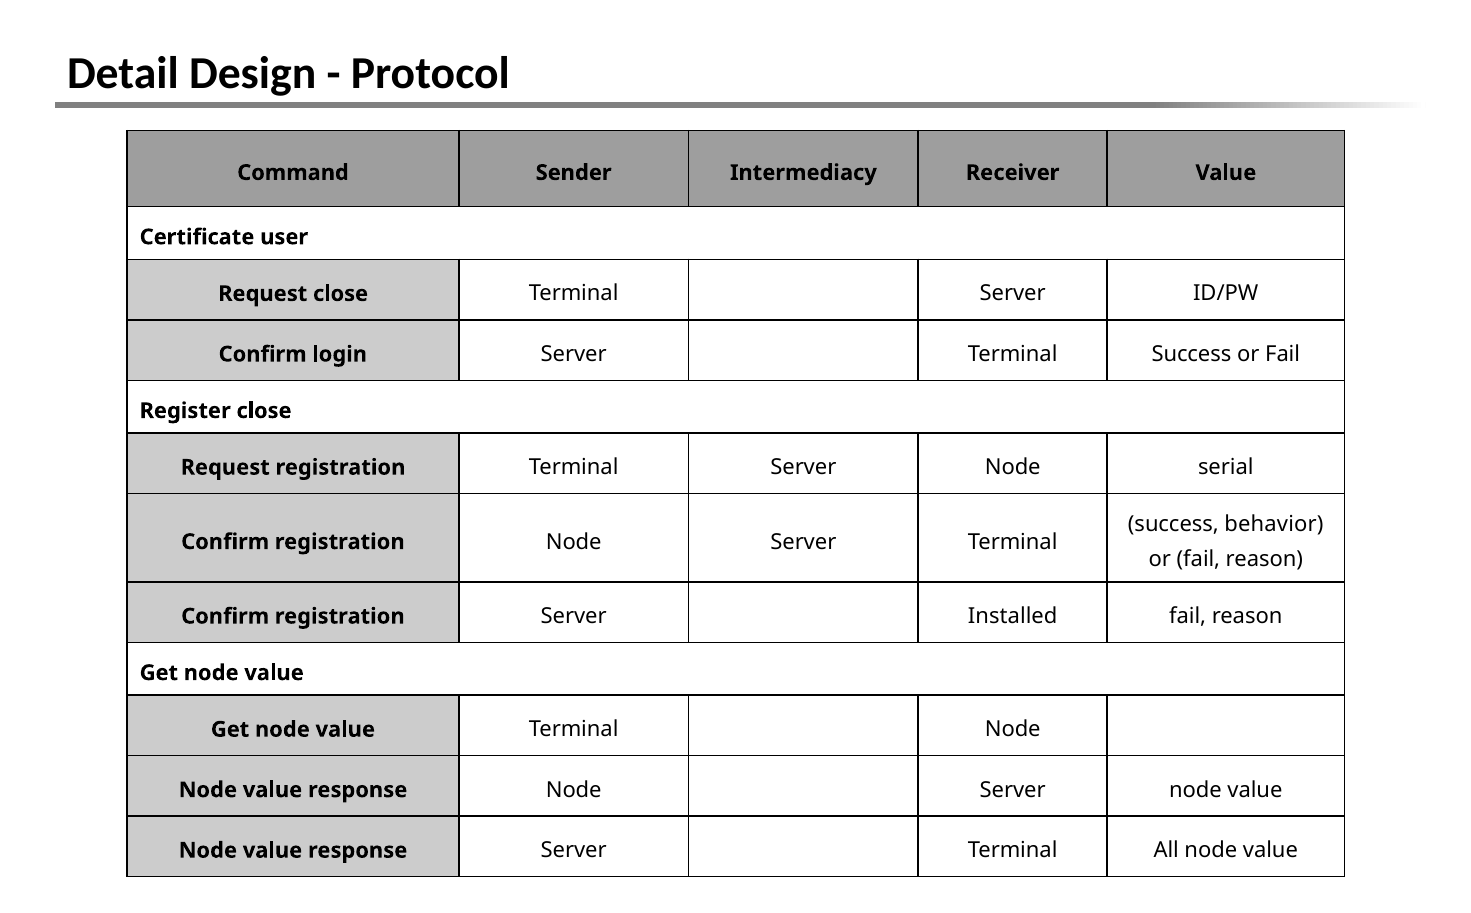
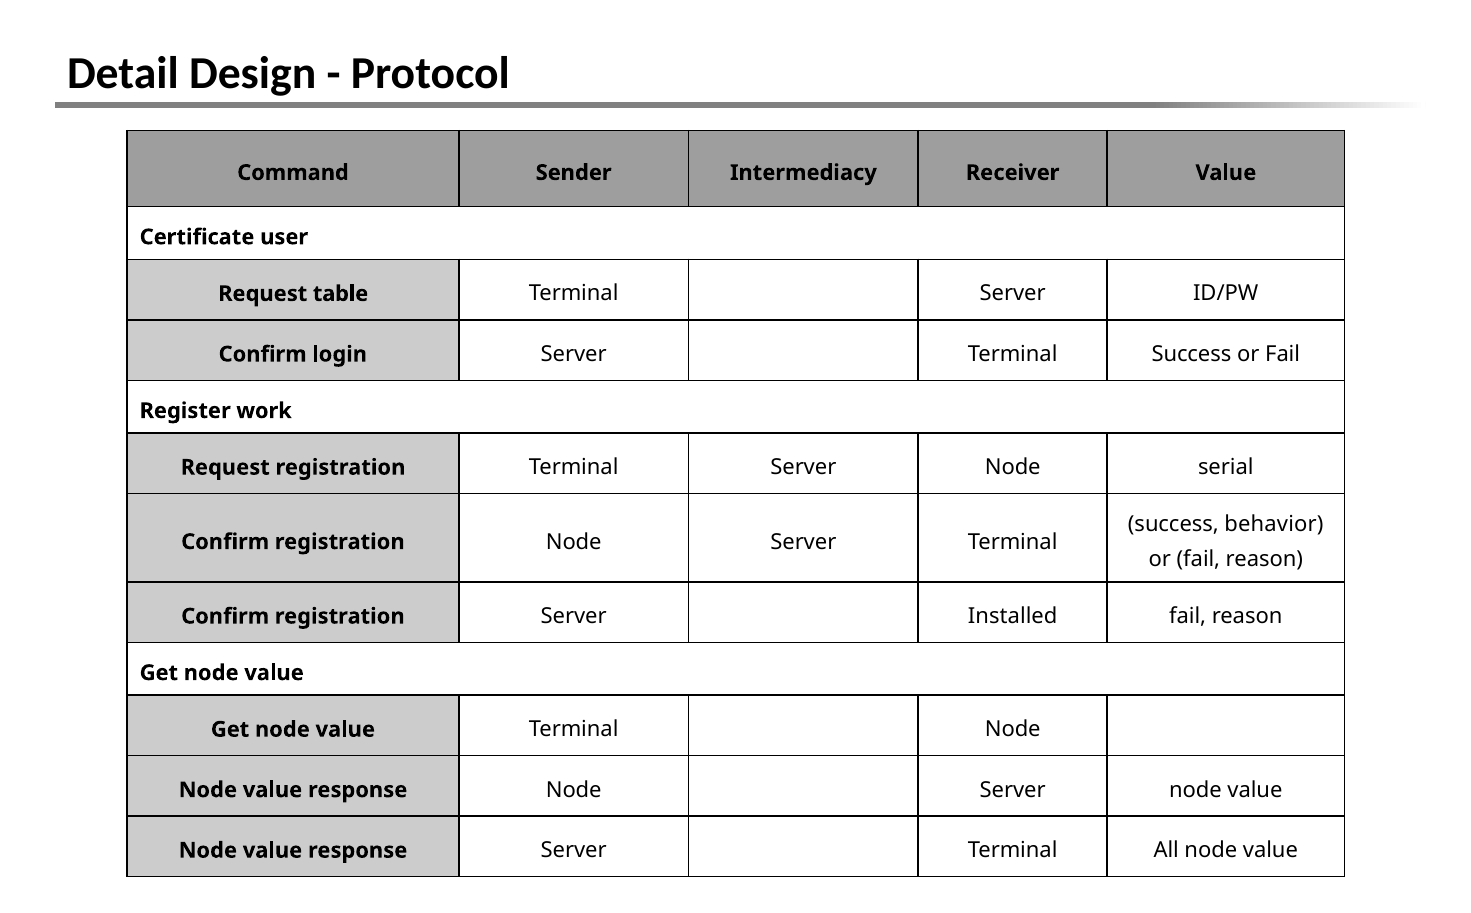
Request close: close -> table
Register close: close -> work
